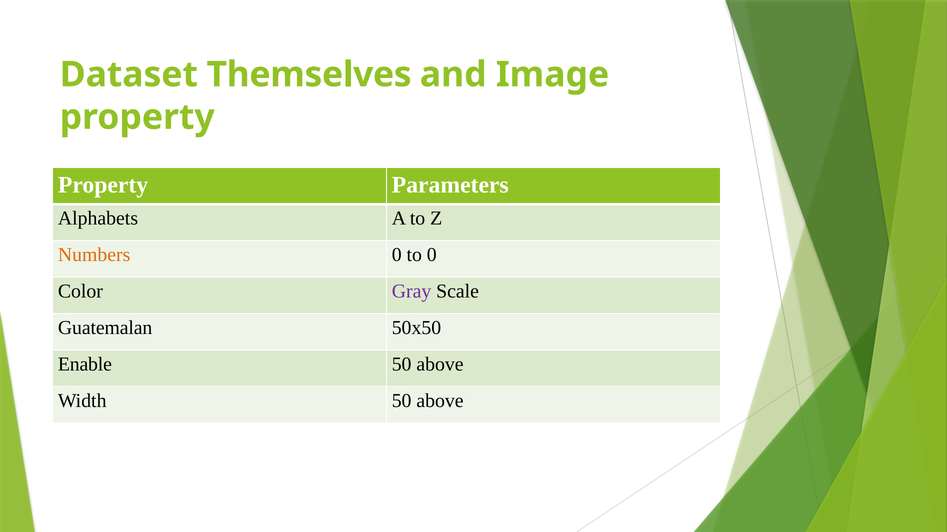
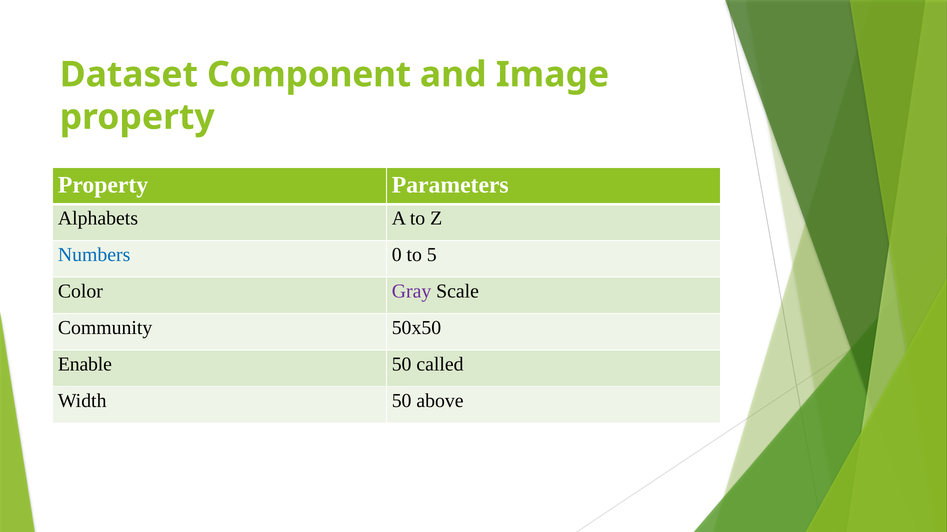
Themselves: Themselves -> Component
Numbers colour: orange -> blue
to 0: 0 -> 5
Guatemalan: Guatemalan -> Community
above at (440, 365): above -> called
